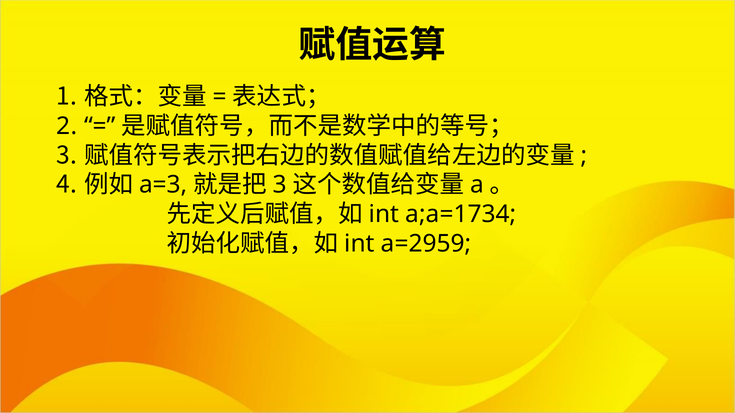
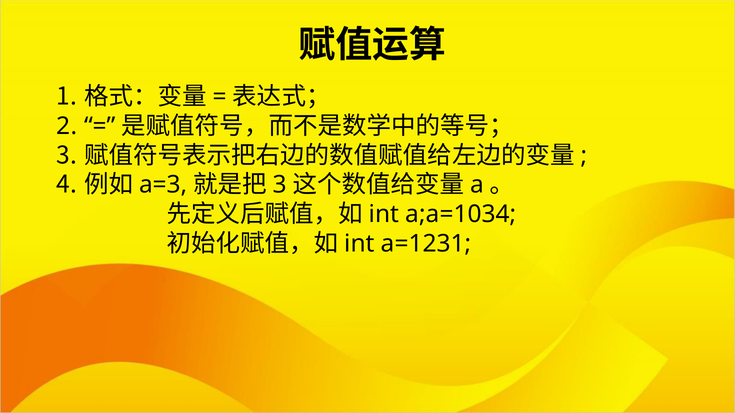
a;a=1734: a;a=1734 -> a;a=1034
a=2959: a=2959 -> a=1231
